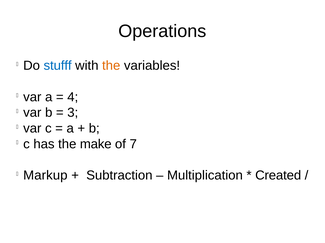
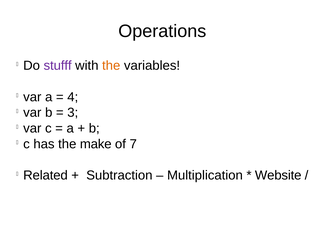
stufff colour: blue -> purple
Markup: Markup -> Related
Created: Created -> Website
